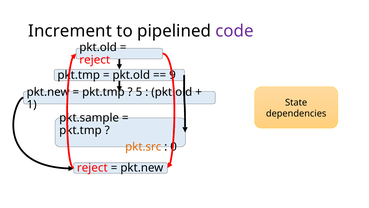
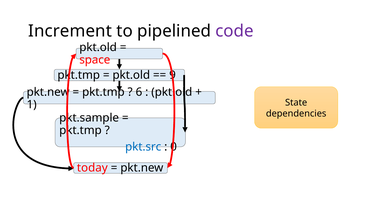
reject at (95, 60): reject -> space
5: 5 -> 6
pkt.src colour: orange -> blue
reject at (92, 168): reject -> today
